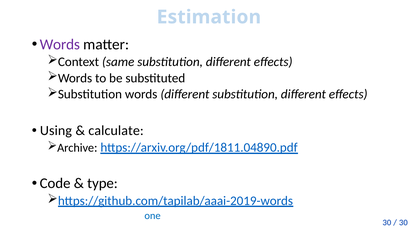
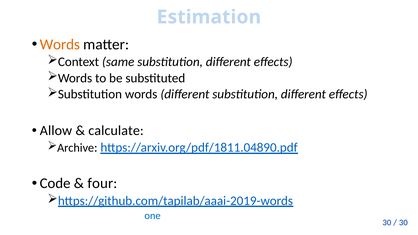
Words at (60, 44) colour: purple -> orange
Using: Using -> Allow
type: type -> four
